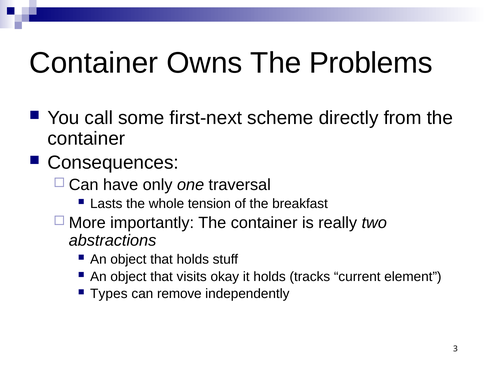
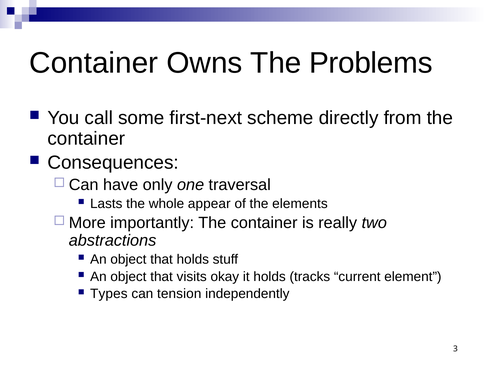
tension: tension -> appear
breakfast: breakfast -> elements
remove: remove -> tension
